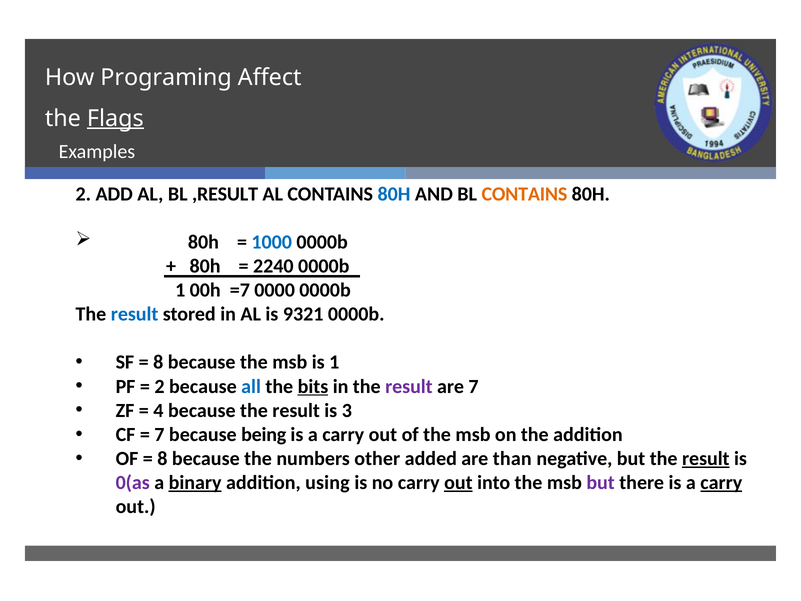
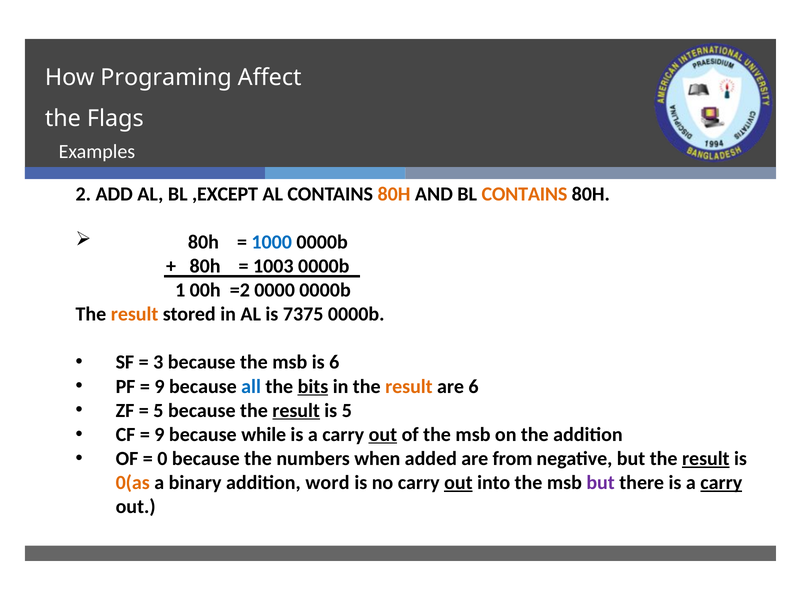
Flags underline: present -> none
,RESULT: ,RESULT -> ,EXCEPT
80H at (394, 194) colour: blue -> orange
2240: 2240 -> 1003
=7: =7 -> =2
result at (135, 314) colour: blue -> orange
9321: 9321 -> 7375
8 at (158, 362): 8 -> 3
is 1: 1 -> 6
2 at (159, 386): 2 -> 9
result at (409, 386) colour: purple -> orange
are 7: 7 -> 6
4 at (158, 410): 4 -> 5
result at (296, 410) underline: none -> present
is 3: 3 -> 5
7 at (159, 434): 7 -> 9
being: being -> while
out at (383, 434) underline: none -> present
8 at (162, 458): 8 -> 0
other: other -> when
than: than -> from
0(as colour: purple -> orange
binary underline: present -> none
using: using -> word
